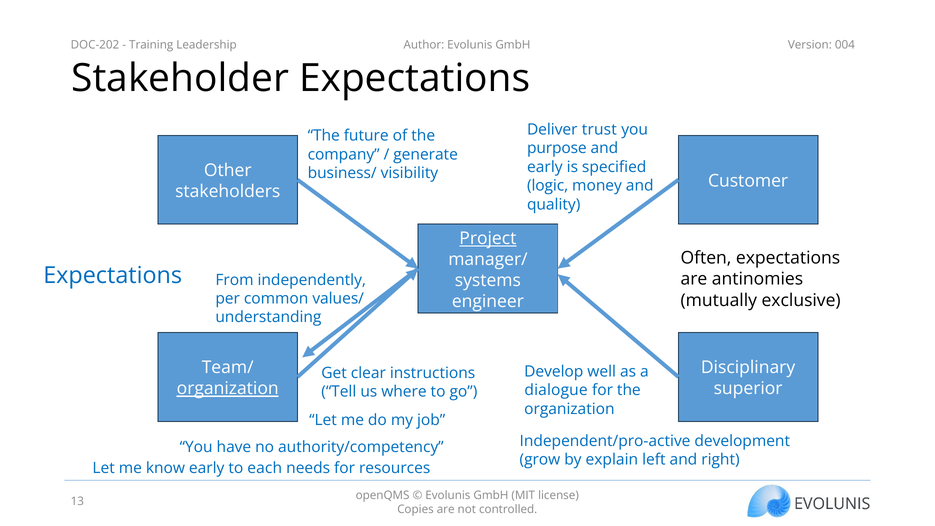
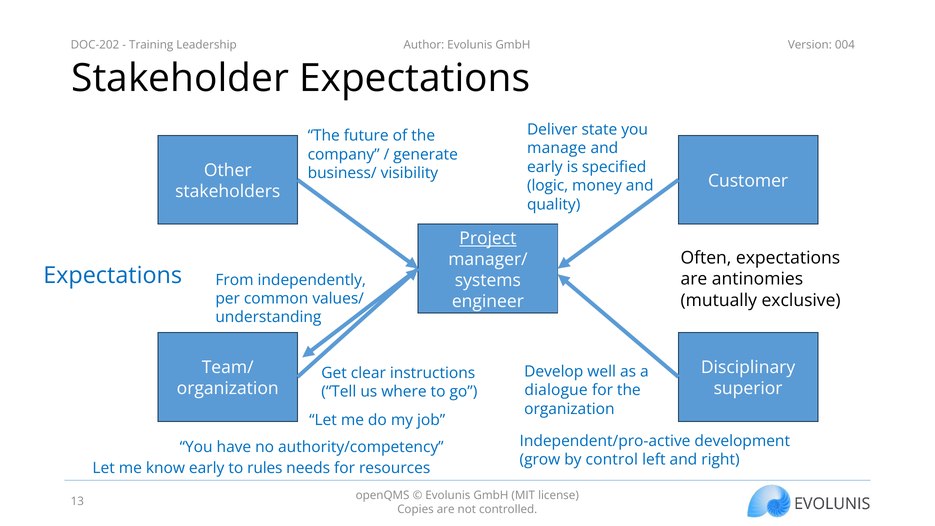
trust: trust -> state
purpose: purpose -> manage
organization at (228, 389) underline: present -> none
explain: explain -> control
each: each -> rules
